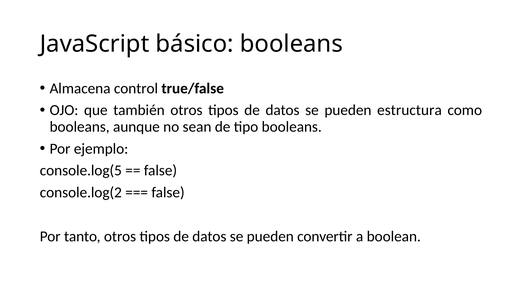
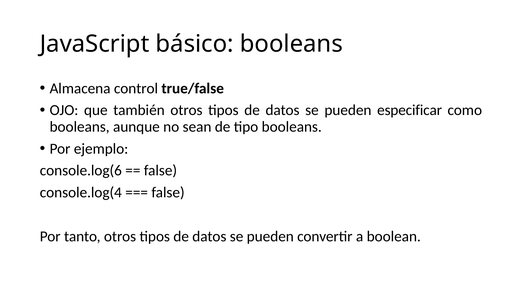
estructura: estructura -> especificar
console.log(5: console.log(5 -> console.log(6
console.log(2: console.log(2 -> console.log(4
